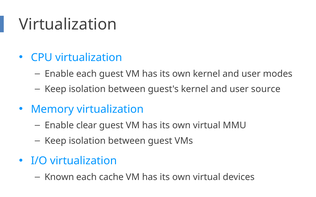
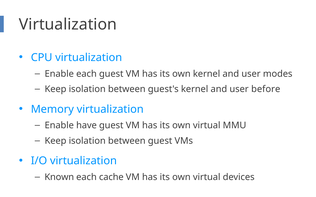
source: source -> before
clear: clear -> have
